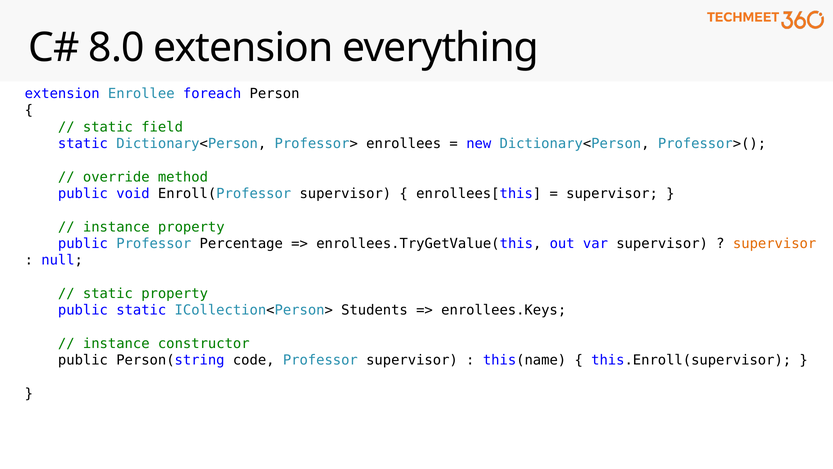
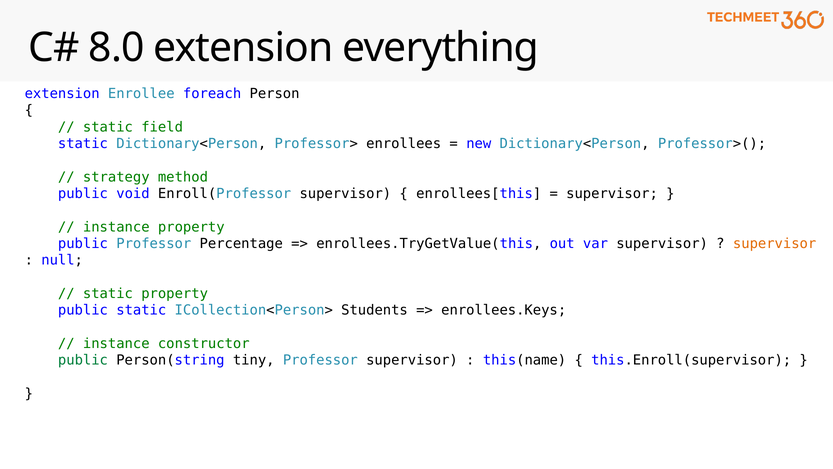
override: override -> strategy
public at (83, 360) colour: black -> green
code: code -> tiny
